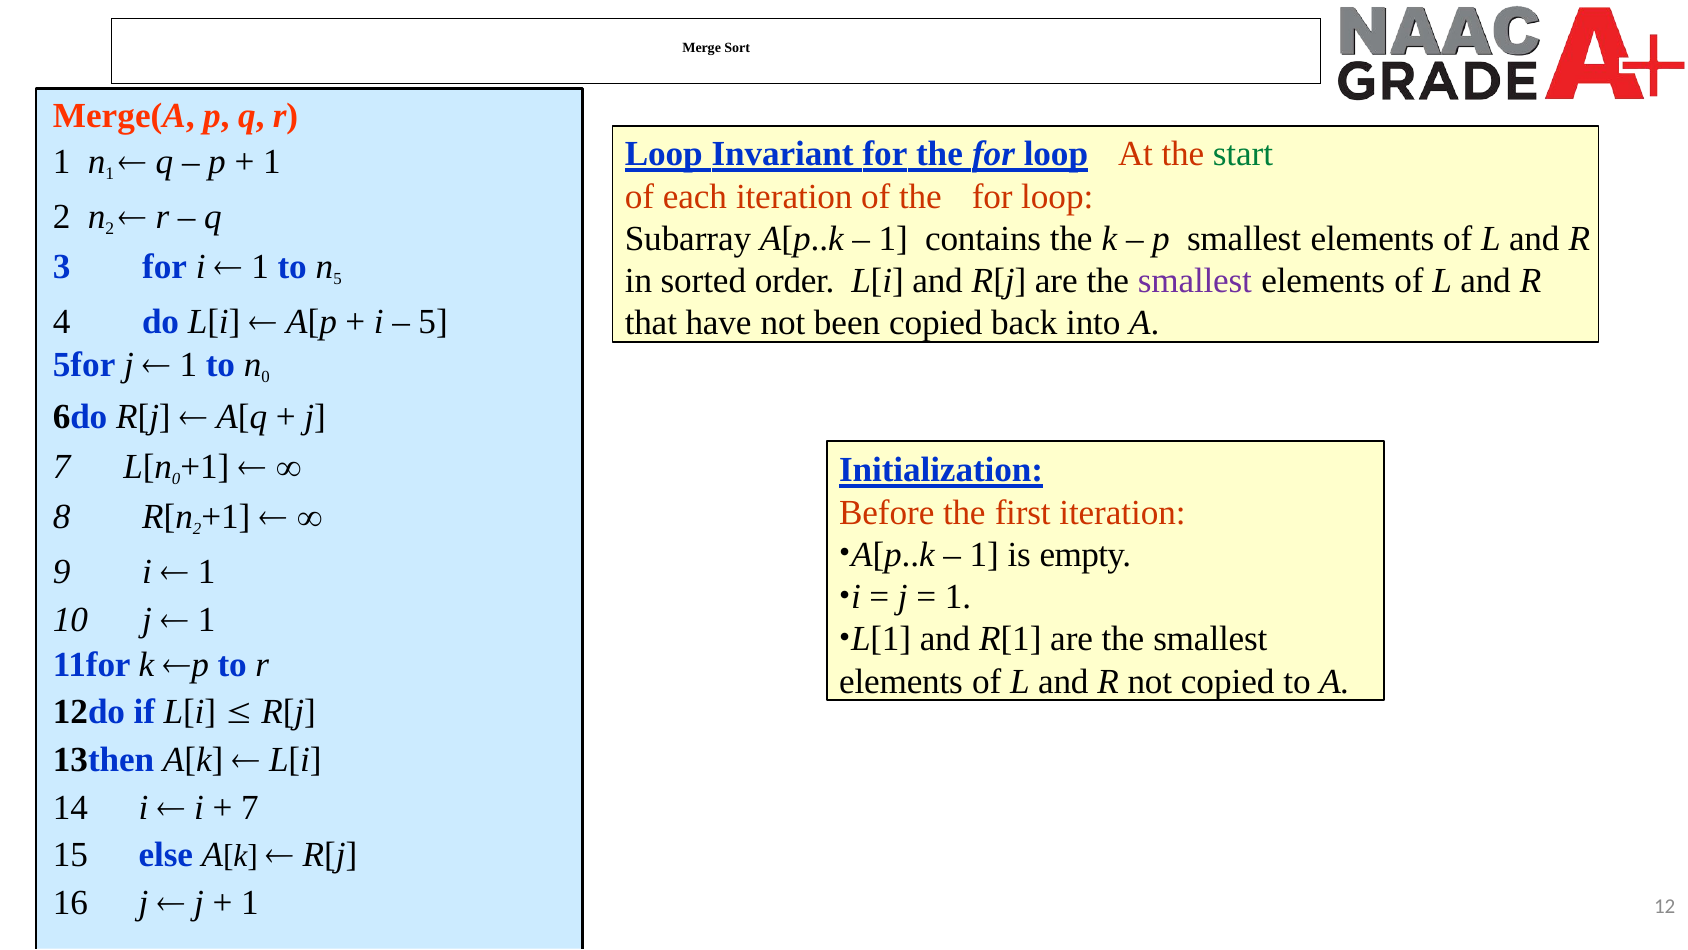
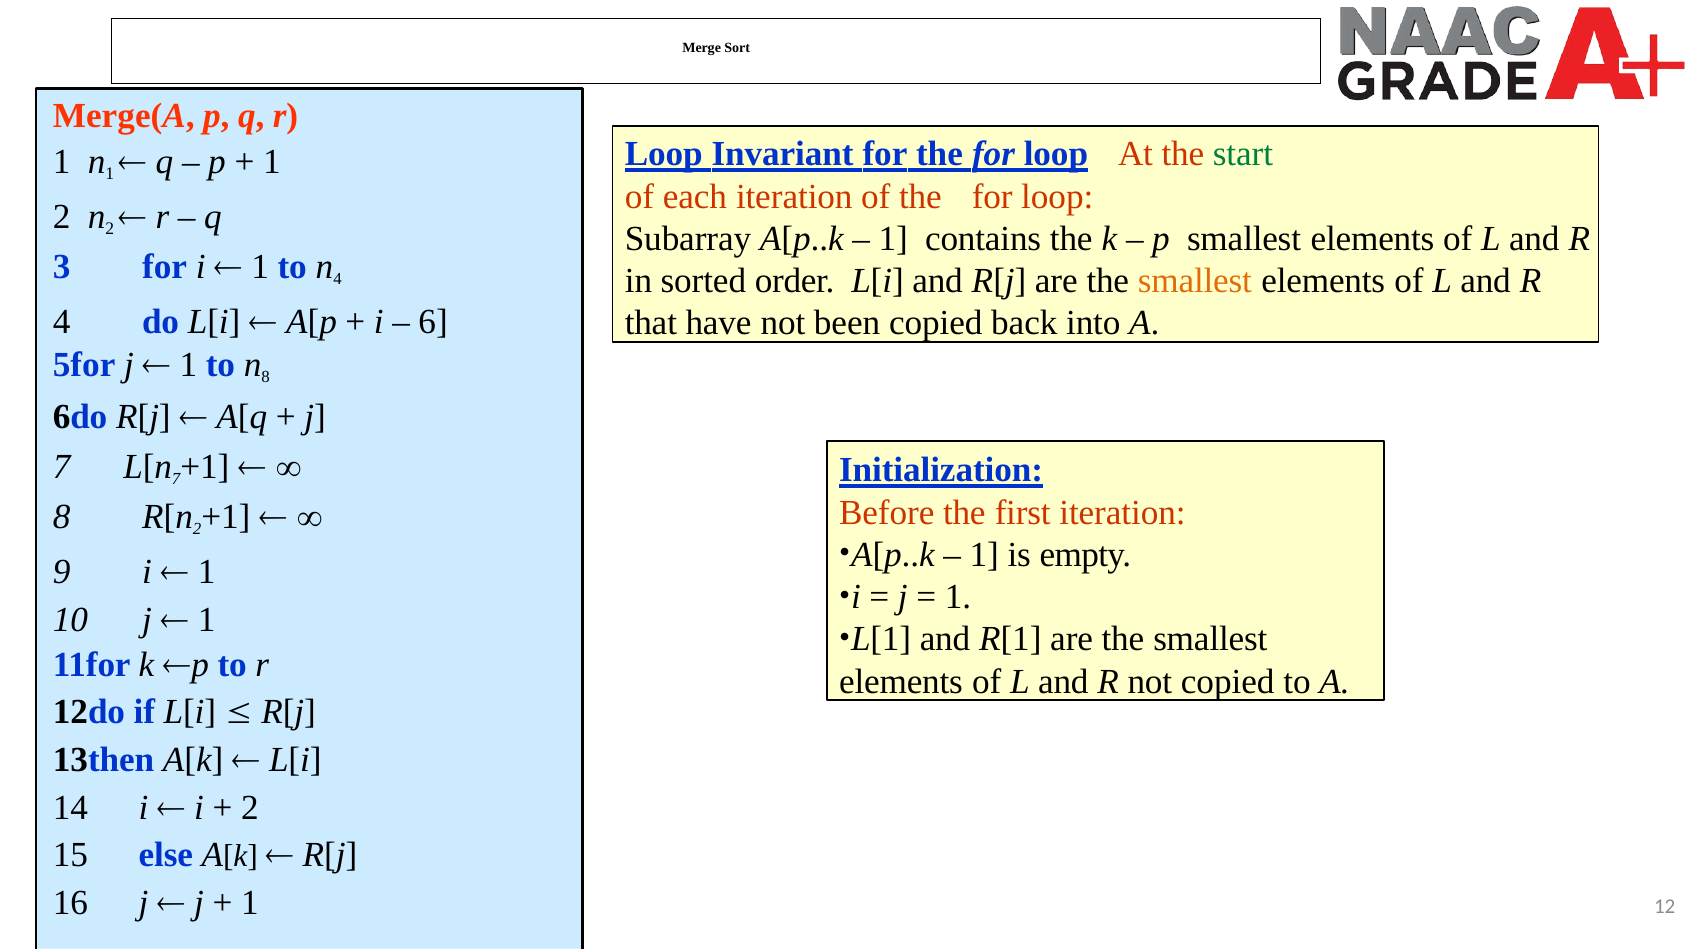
5 at (338, 279): 5 -> 4
smallest at (1195, 281) colour: purple -> orange
5 at (433, 322): 5 -> 6
0 at (266, 377): 0 -> 8
0 at (176, 479): 0 -> 7
7 at (250, 807): 7 -> 2
